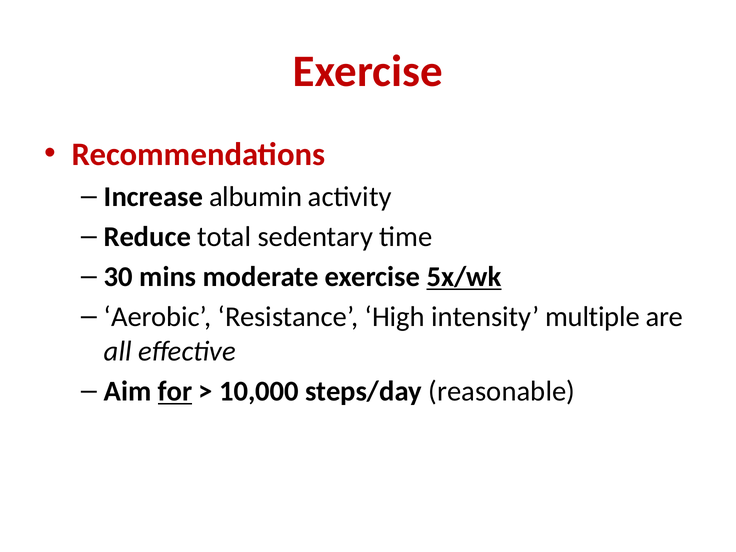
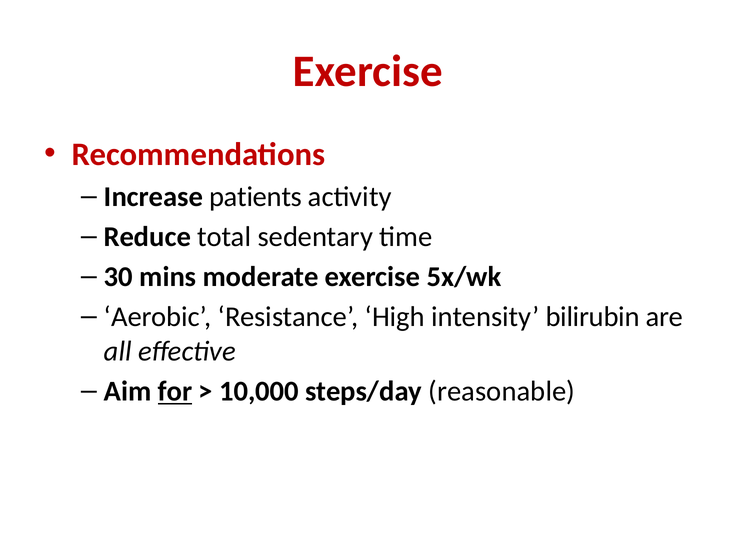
albumin: albumin -> patients
5x/wk underline: present -> none
multiple: multiple -> bilirubin
